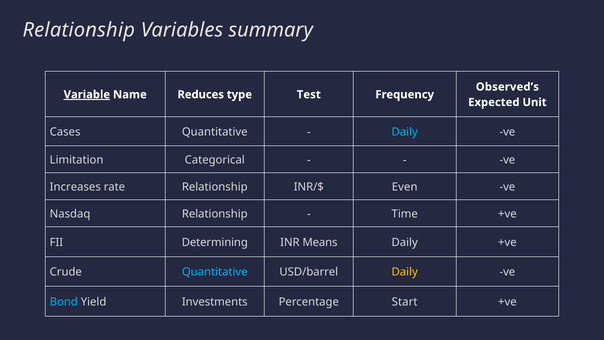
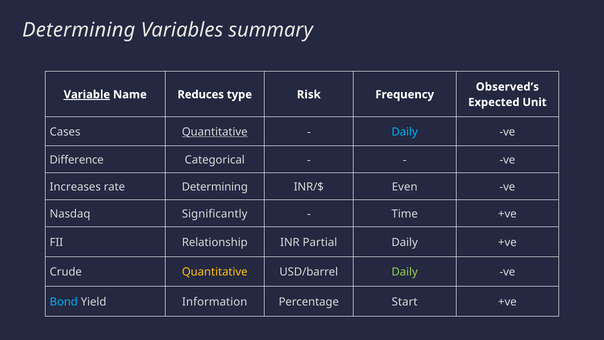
Relationship at (79, 30): Relationship -> Determining
Test: Test -> Risk
Quantitative at (215, 132) underline: none -> present
Limitation: Limitation -> Difference
rate Relationship: Relationship -> Determining
Nasdaq Relationship: Relationship -> Significantly
Determining: Determining -> Relationship
Means: Means -> Partial
Quantitative at (215, 272) colour: light blue -> yellow
Daily at (405, 272) colour: yellow -> light green
Investments: Investments -> Information
